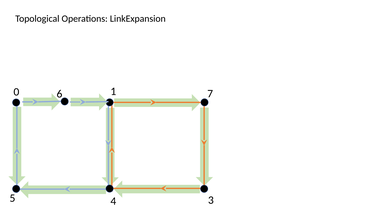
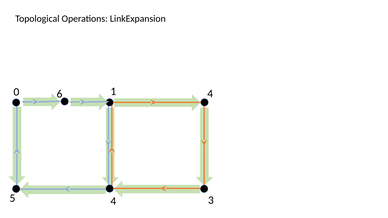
1 7: 7 -> 4
